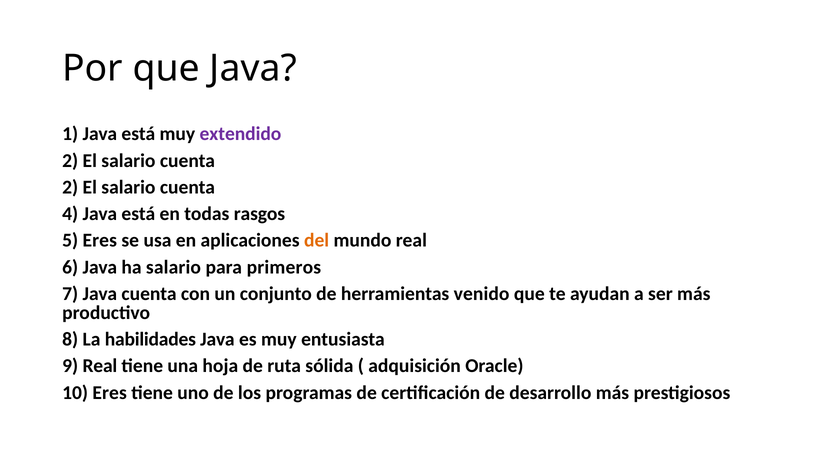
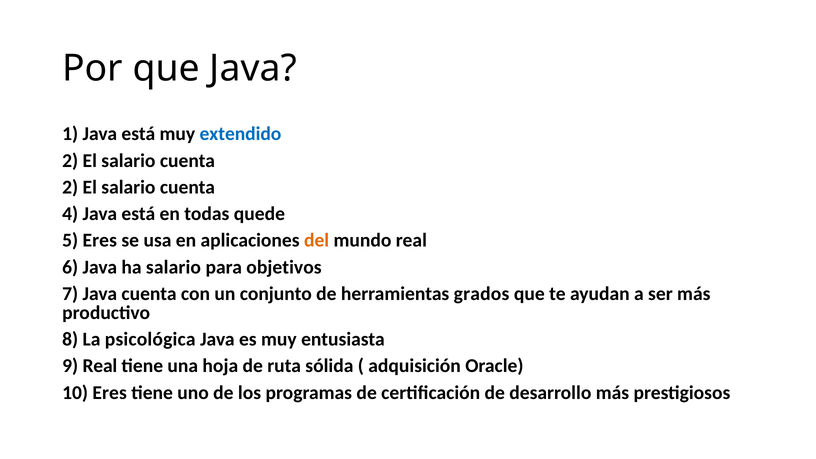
extendido colour: purple -> blue
rasgos: rasgos -> quede
primeros: primeros -> objetivos
venido: venido -> grados
habilidades: habilidades -> psicológica
